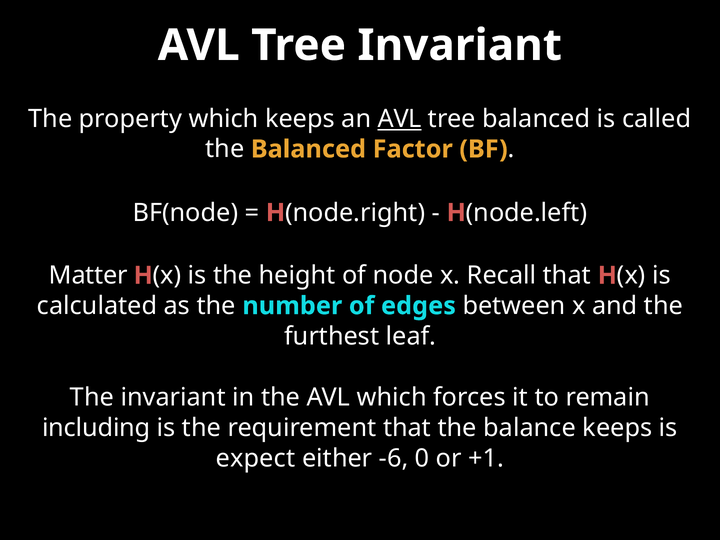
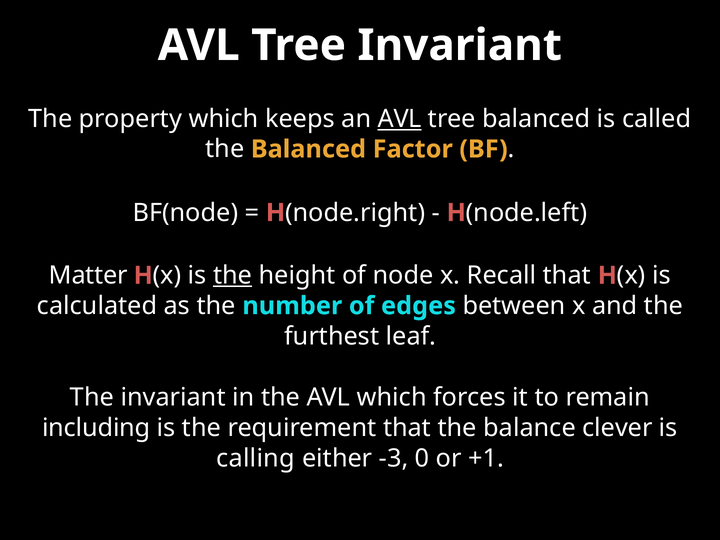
the at (233, 275) underline: none -> present
balance keeps: keeps -> clever
expect: expect -> calling
-6: -6 -> -3
